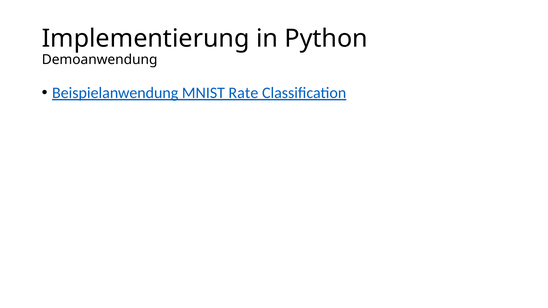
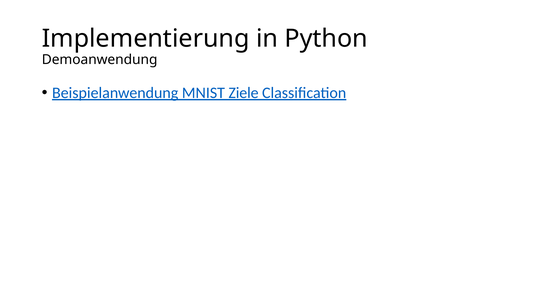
Rate: Rate -> Ziele
